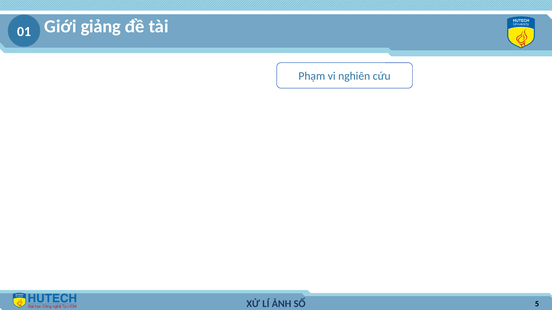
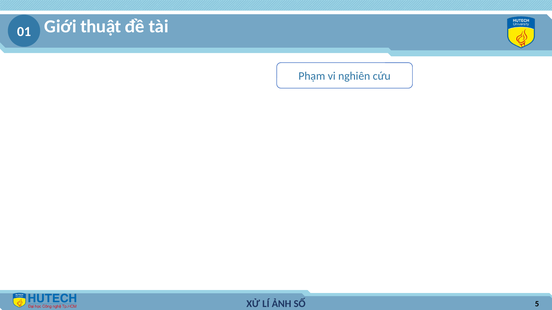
giảng: giảng -> thuật
